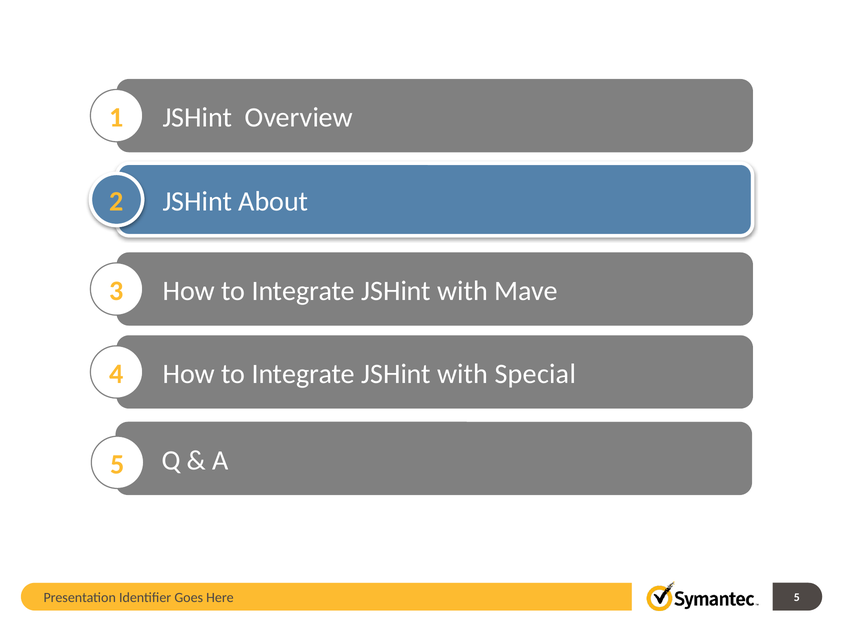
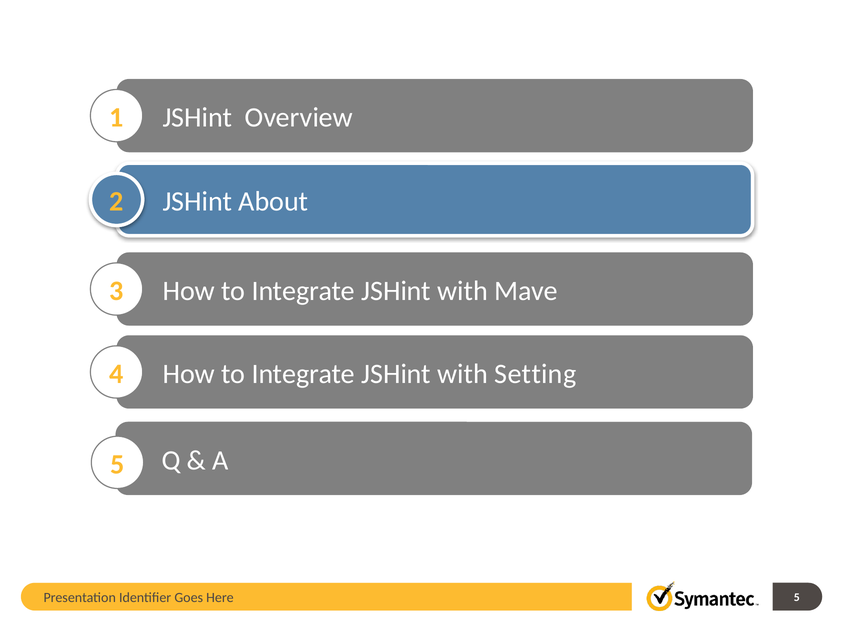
Special: Special -> Setting
